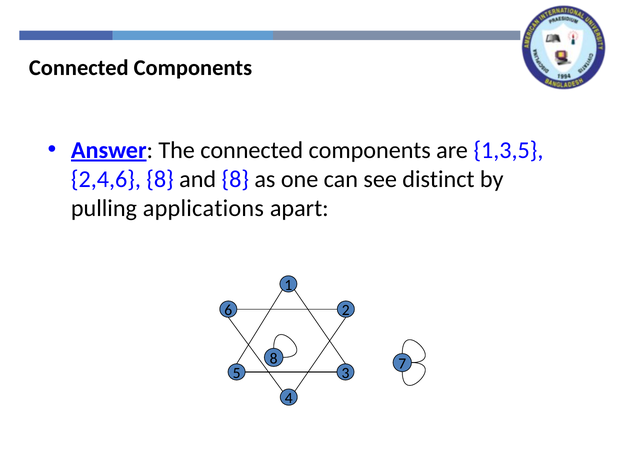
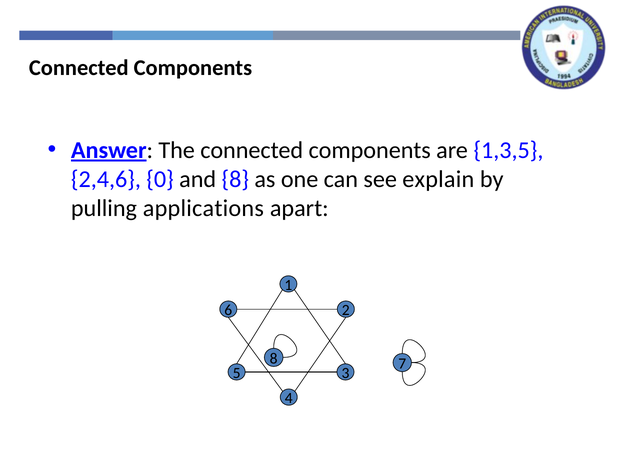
2,4,6 8: 8 -> 0
distinct: distinct -> explain
